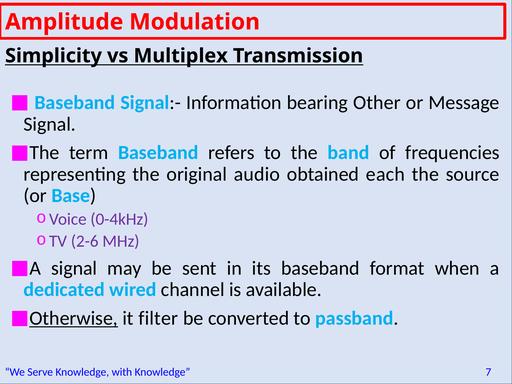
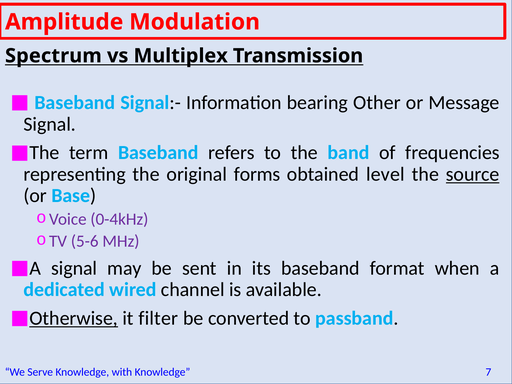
Simplicity: Simplicity -> Spectrum
audio: audio -> forms
each: each -> level
source underline: none -> present
2-6: 2-6 -> 5-6
